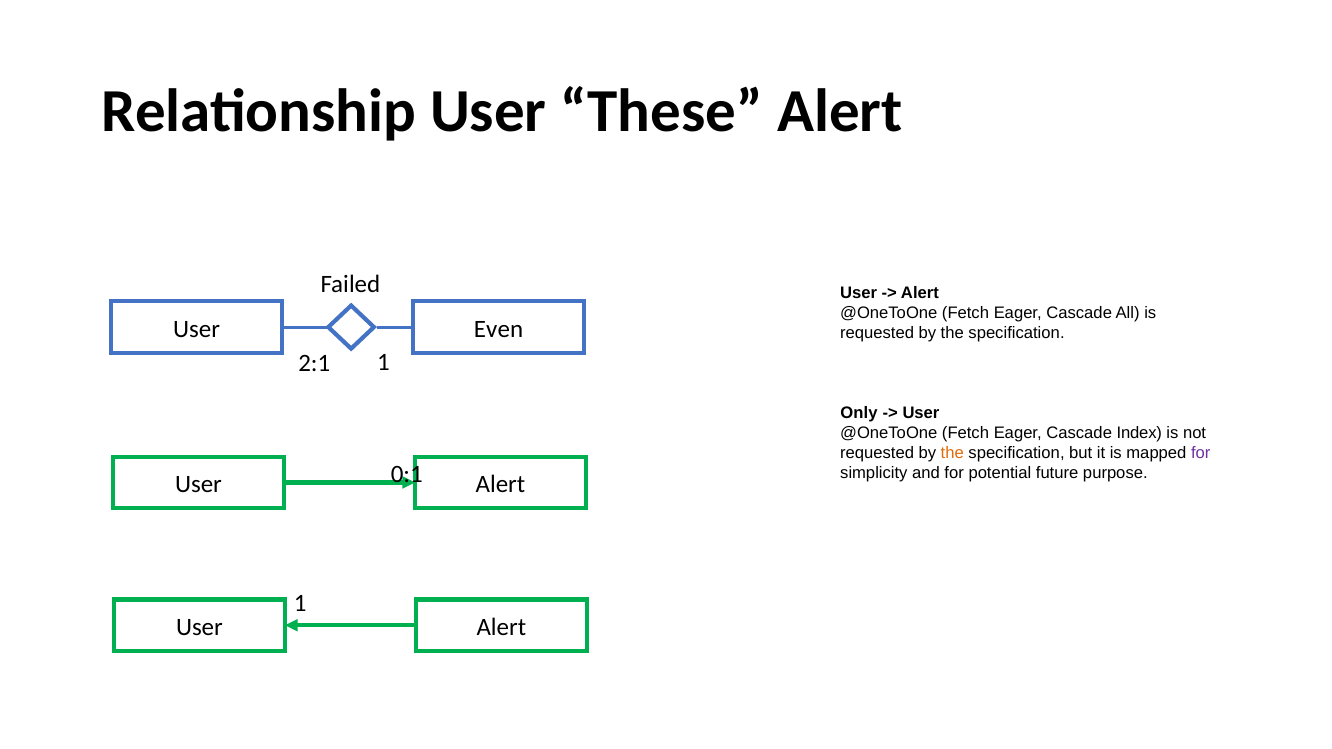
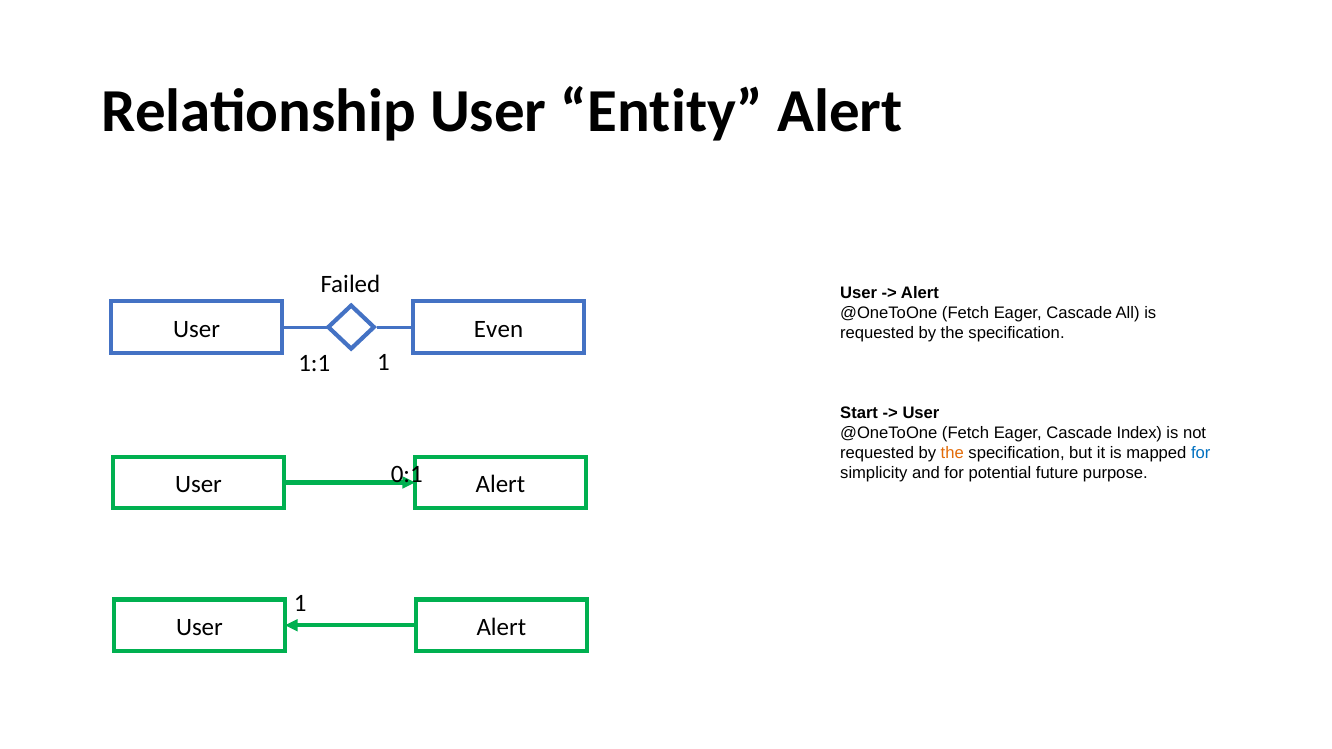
These: These -> Entity
2:1: 2:1 -> 1:1
Only: Only -> Start
for at (1201, 453) colour: purple -> blue
